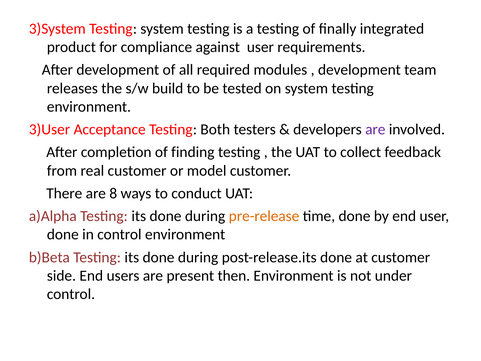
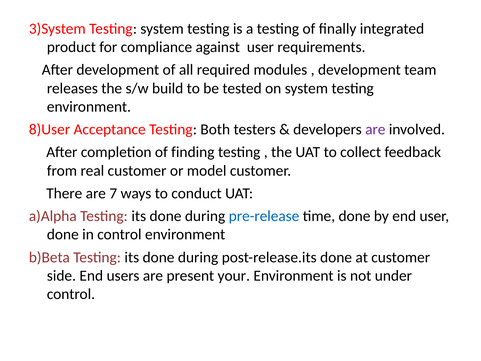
3)User: 3)User -> 8)User
8: 8 -> 7
pre-release colour: orange -> blue
then: then -> your
